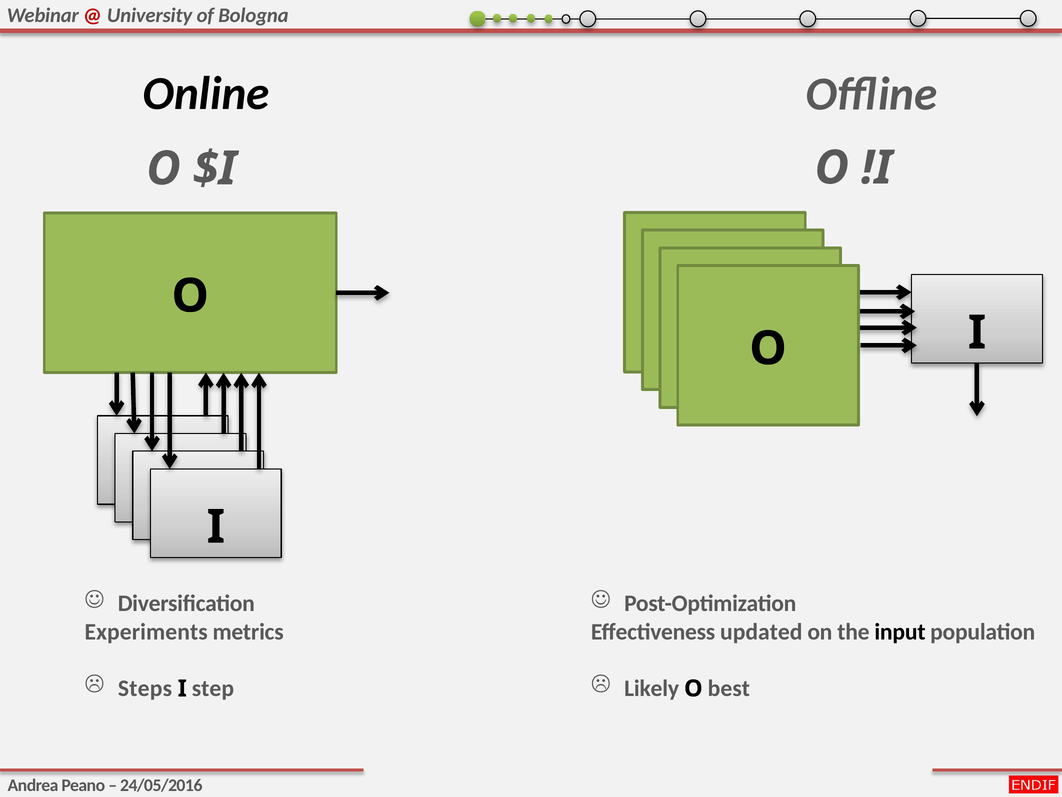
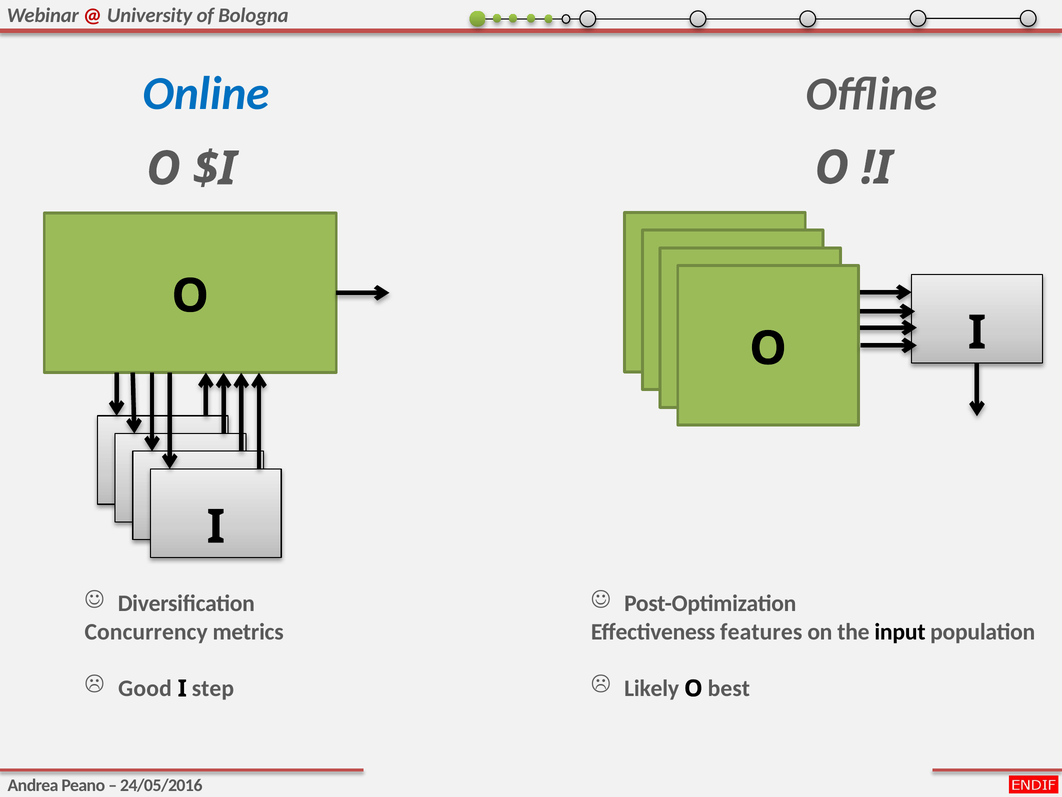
Online colour: black -> blue
Experiments: Experiments -> Concurrency
updated: updated -> features
Steps: Steps -> Good
